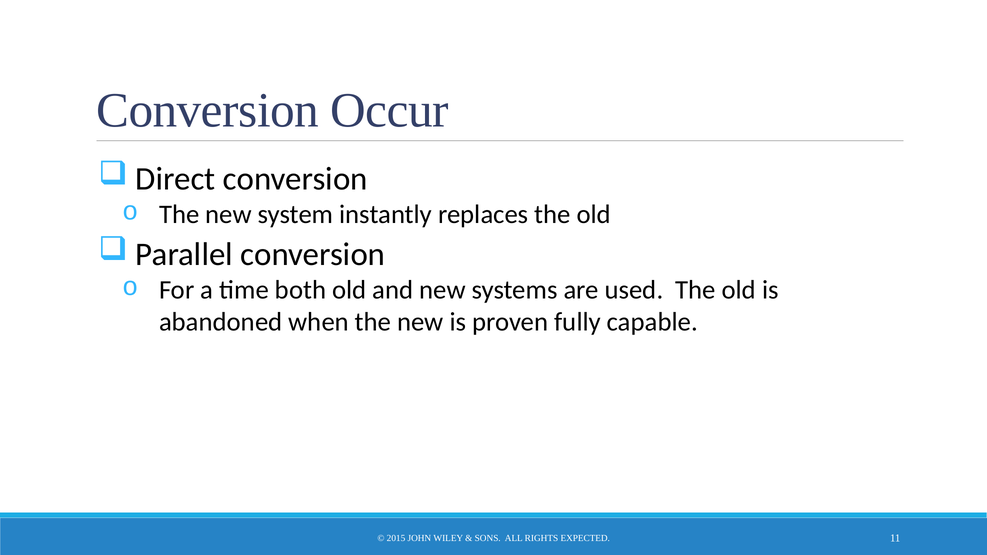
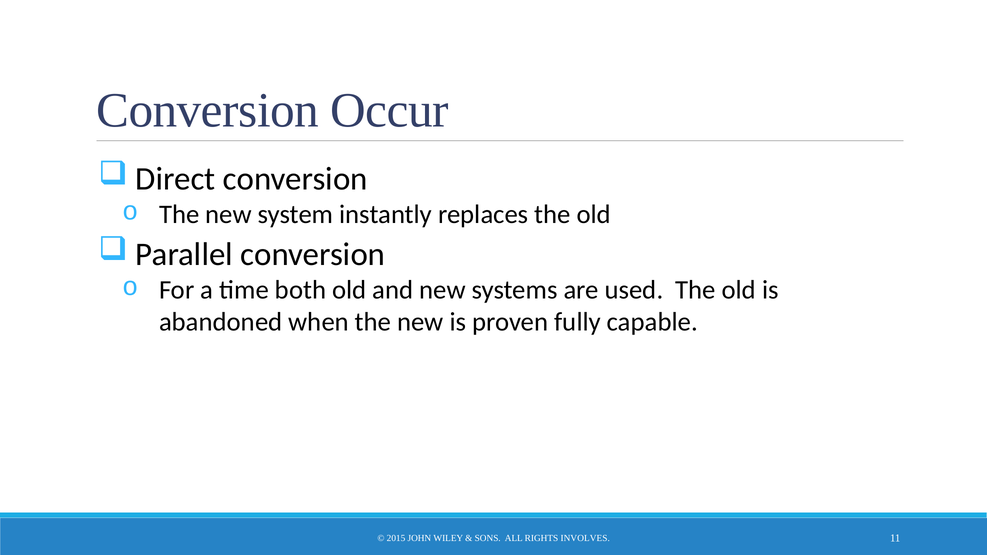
EXPECTED: EXPECTED -> INVOLVES
